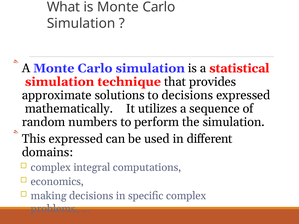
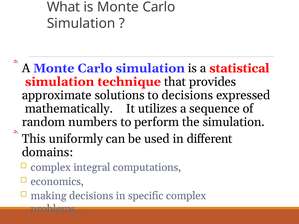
This expressed: expressed -> uniformly
